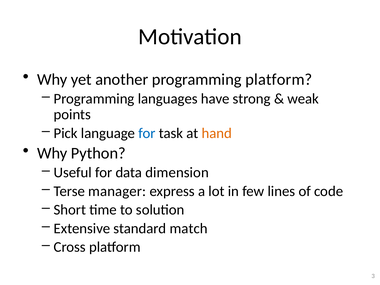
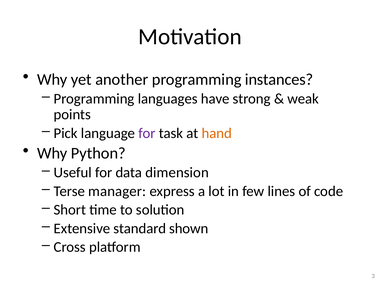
programming platform: platform -> instances
for at (147, 133) colour: blue -> purple
match: match -> shown
